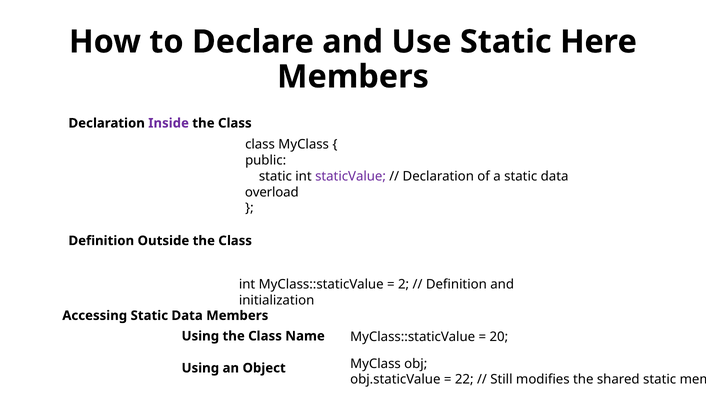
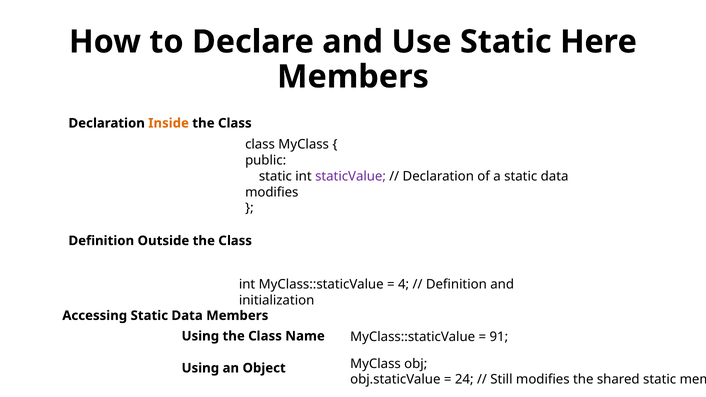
Inside colour: purple -> orange
overload at (272, 192): overload -> modifies
2: 2 -> 4
20: 20 -> 91
22: 22 -> 24
